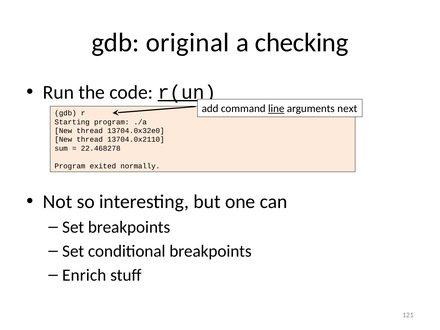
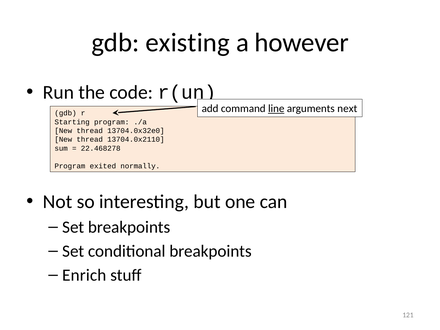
original: original -> existing
checking: checking -> however
r(un underline: present -> none
